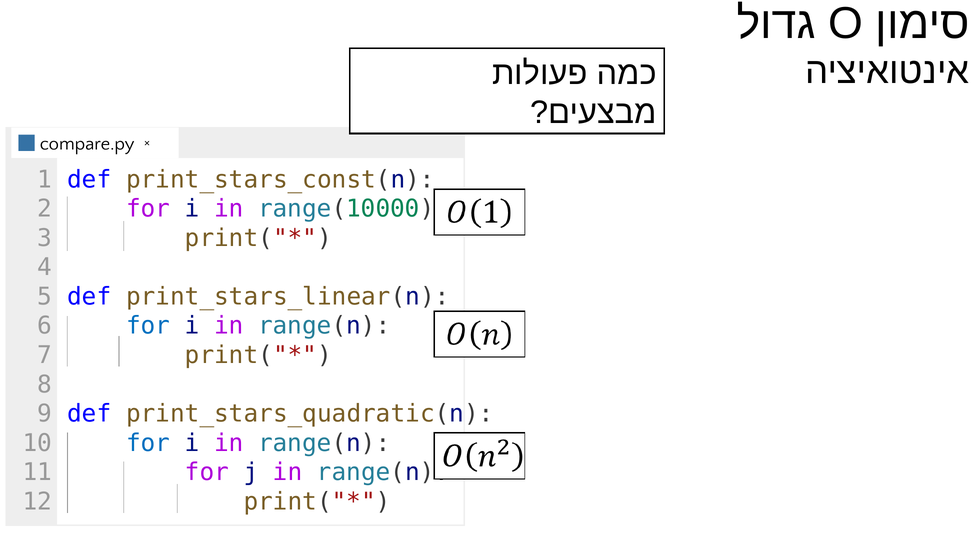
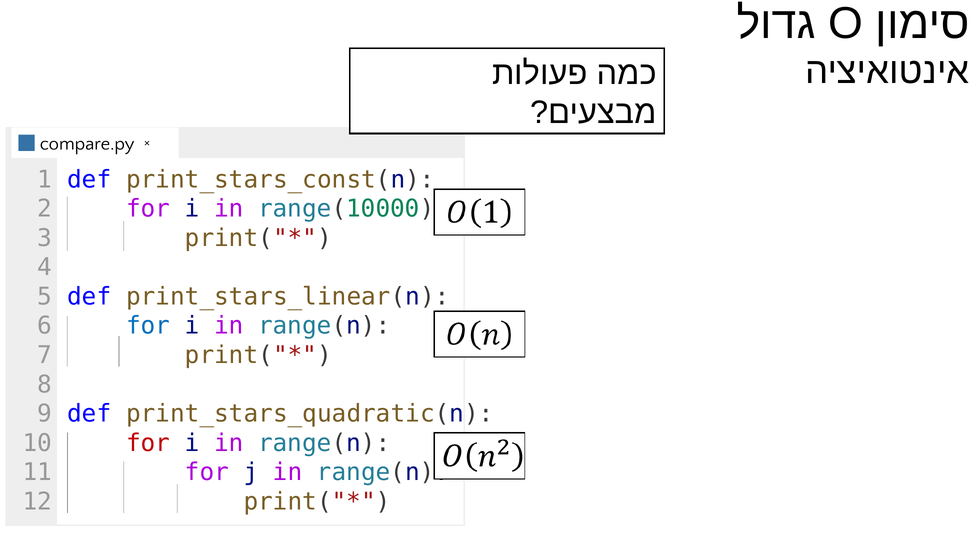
for at (148, 443) colour: blue -> red
